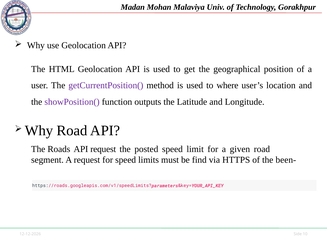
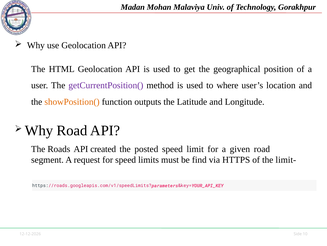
showPosition( colour: purple -> orange
API request: request -> created
been-: been- -> limit-
